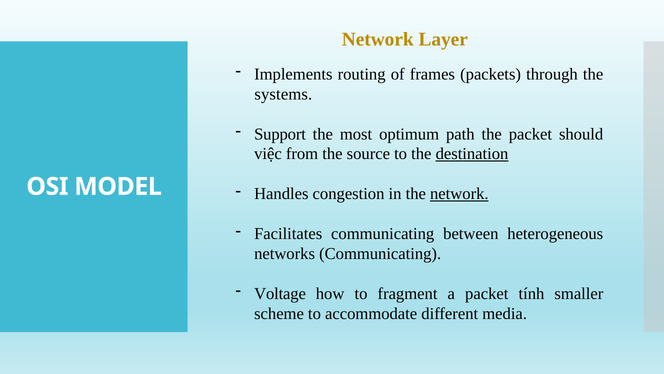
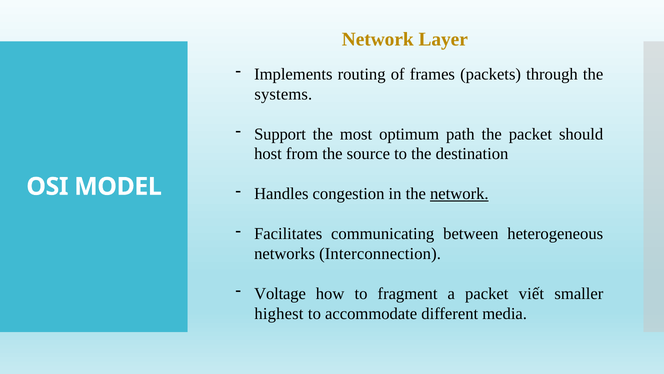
việc: việc -> host
destination underline: present -> none
networks Communicating: Communicating -> Interconnection
tính: tính -> viết
scheme: scheme -> highest
